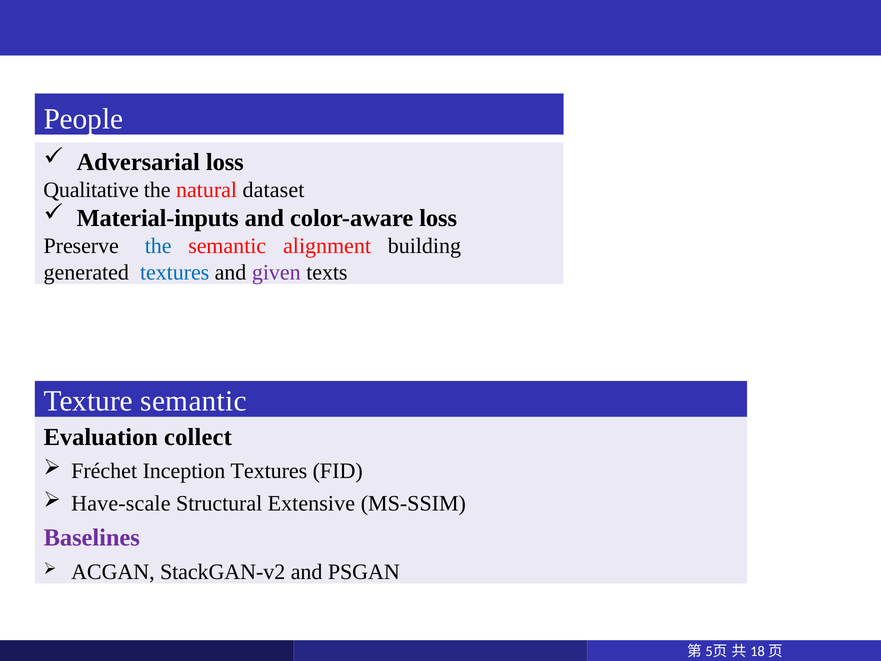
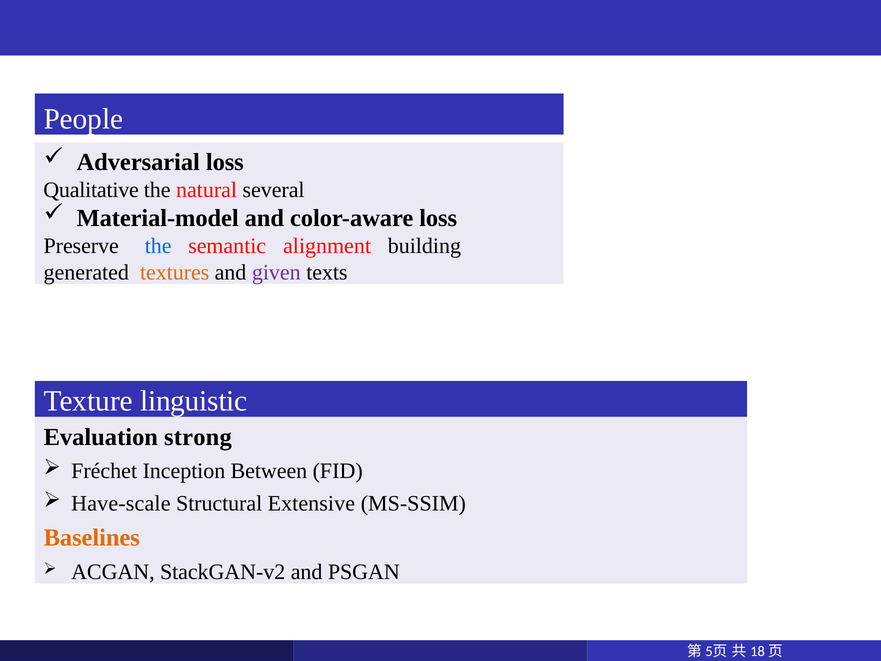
dataset: dataset -> several
Material-inputs: Material-inputs -> Material-model
textures at (175, 272) colour: blue -> orange
Texture semantic: semantic -> linguistic
collect: collect -> strong
Inception Textures: Textures -> Between
Baselines colour: purple -> orange
